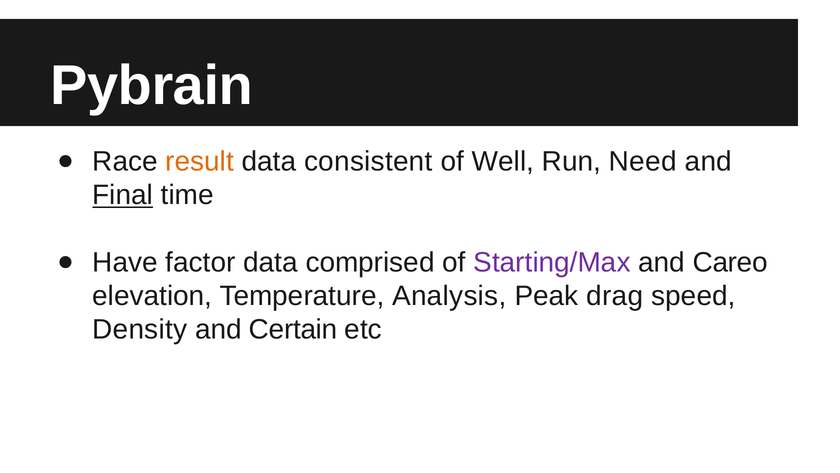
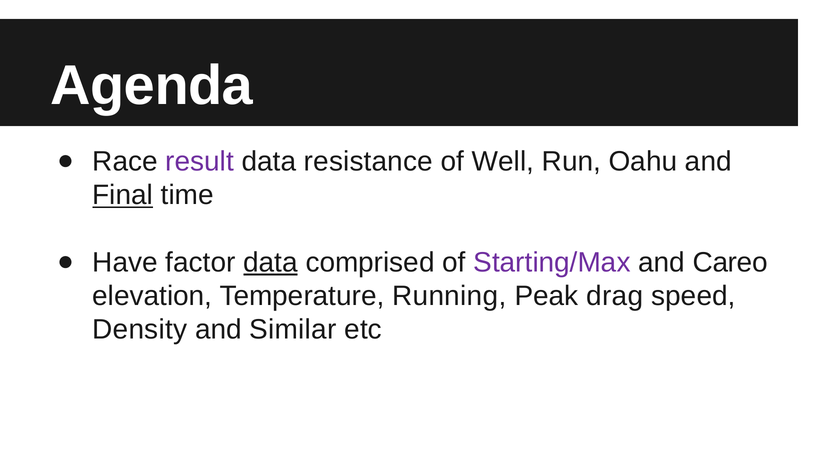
Pybrain: Pybrain -> Agenda
result colour: orange -> purple
consistent: consistent -> resistance
Need: Need -> Oahu
data at (271, 262) underline: none -> present
Analysis: Analysis -> Running
Certain: Certain -> Similar
